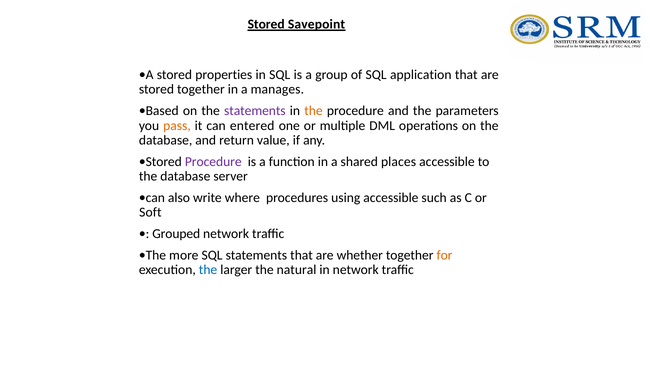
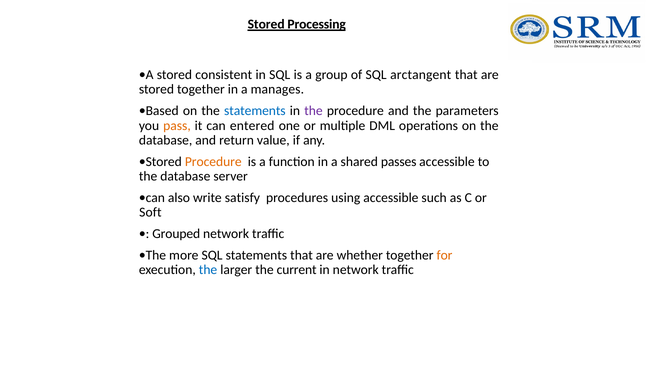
Savepoint: Savepoint -> Processing
properties: properties -> consistent
application: application -> arctangent
statements at (255, 111) colour: purple -> blue
the at (314, 111) colour: orange -> purple
Procedure at (213, 161) colour: purple -> orange
places: places -> passes
where: where -> satisfy
natural: natural -> current
